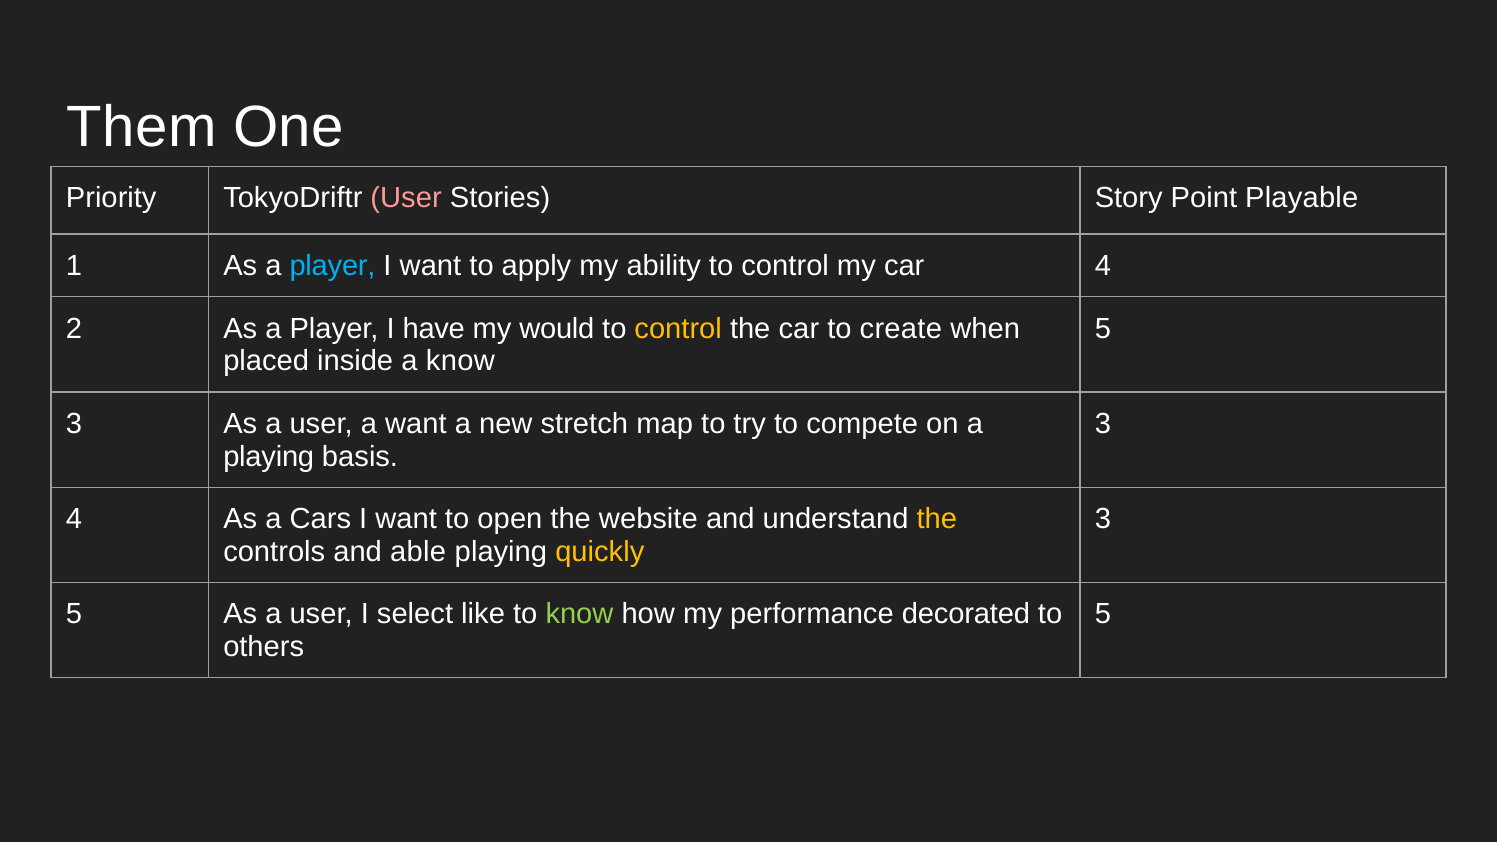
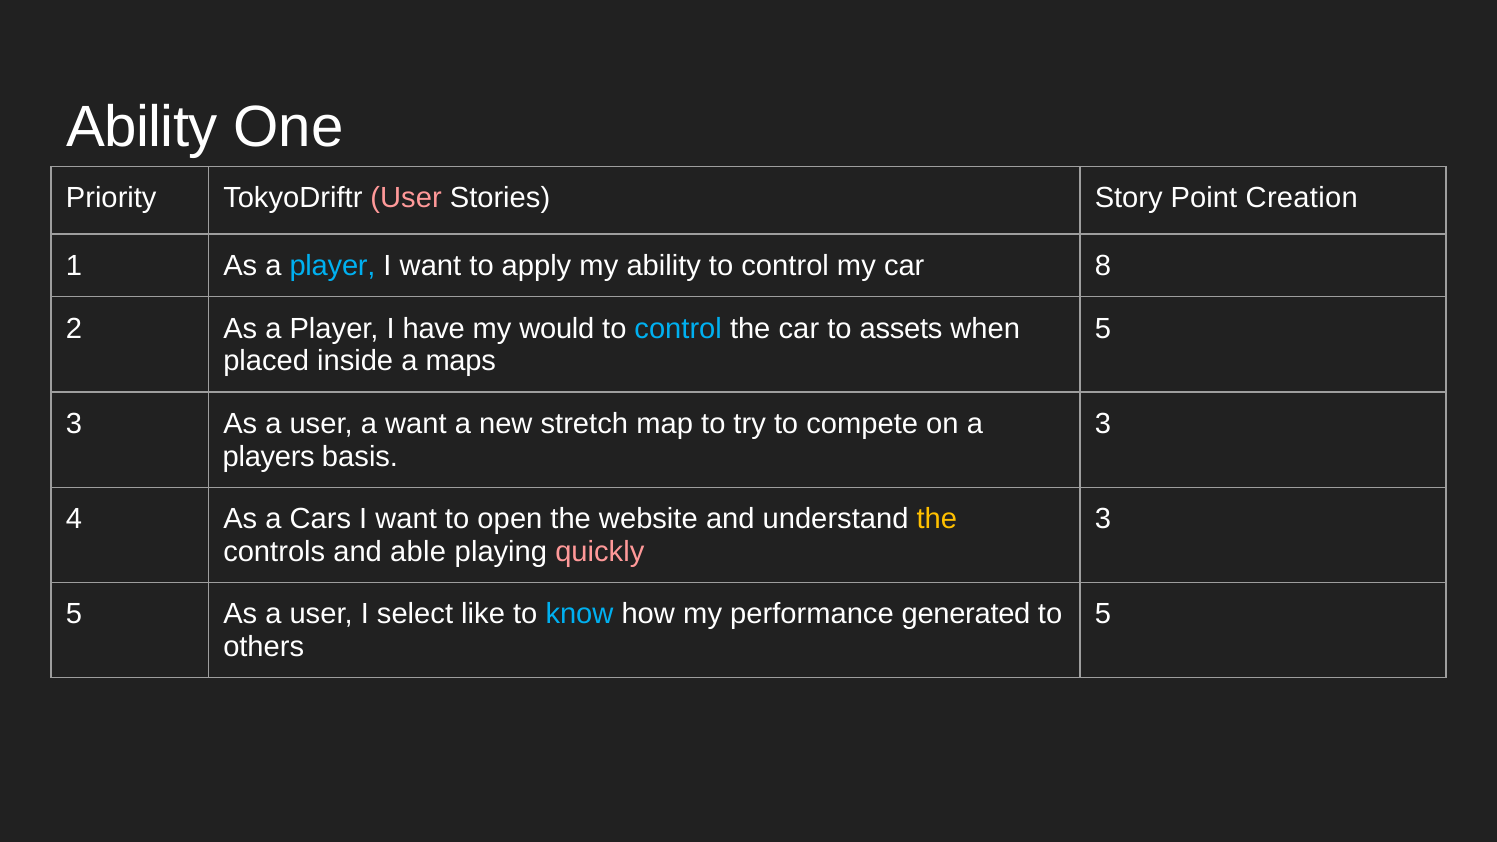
Them at (142, 127): Them -> Ability
Playable: Playable -> Creation
car 4: 4 -> 8
control at (678, 328) colour: yellow -> light blue
create: create -> assets
a know: know -> maps
playing at (269, 456): playing -> players
quickly colour: yellow -> pink
know at (579, 614) colour: light green -> light blue
decorated: decorated -> generated
